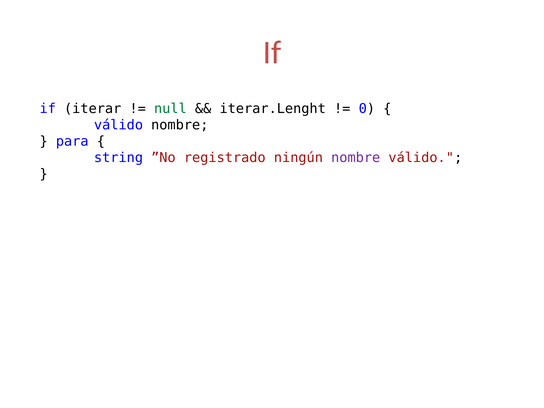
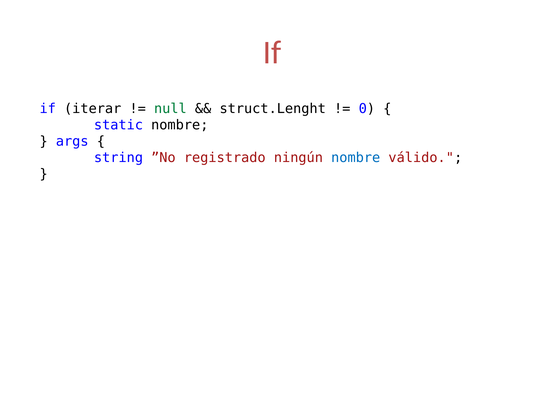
iterar.Lenght: iterar.Lenght -> struct.Lenght
válido at (118, 125): válido -> static
para: para -> args
nombre at (356, 158) colour: purple -> blue
